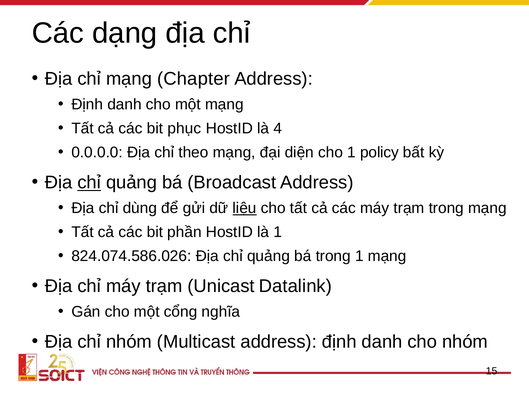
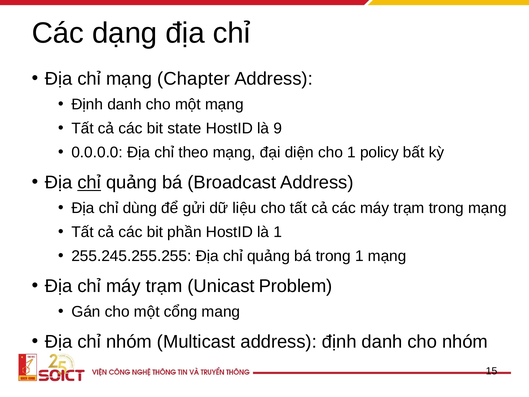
phục: phục -> state
4: 4 -> 9
liệu underline: present -> none
824.074.586.026: 824.074.586.026 -> 255.245.255.255
Datalink: Datalink -> Problem
nghĩa: nghĩa -> mang
